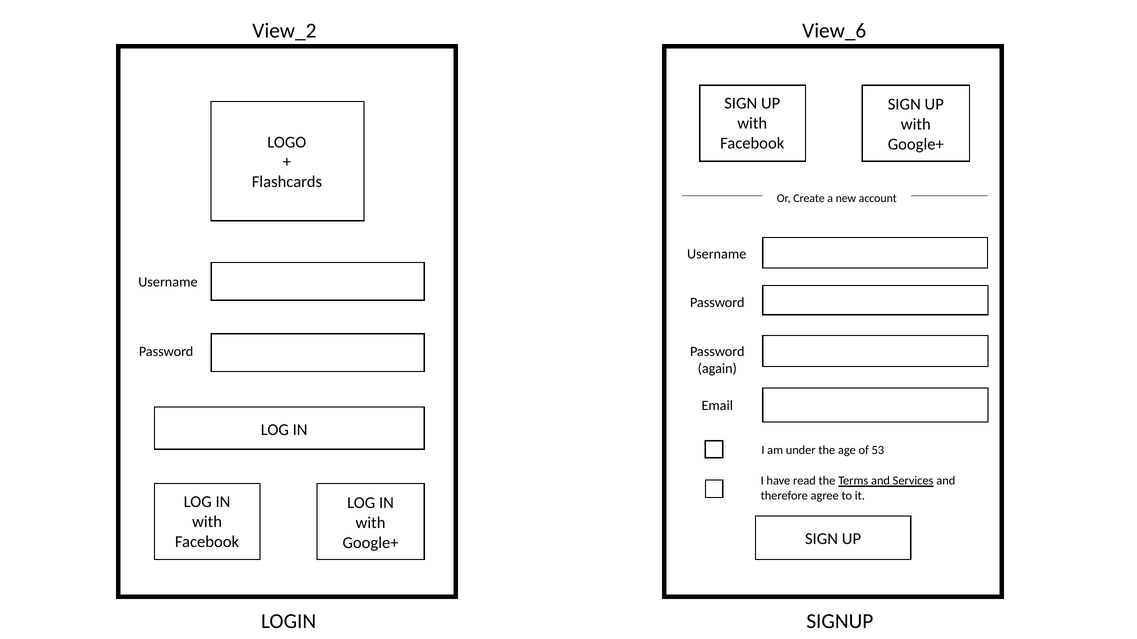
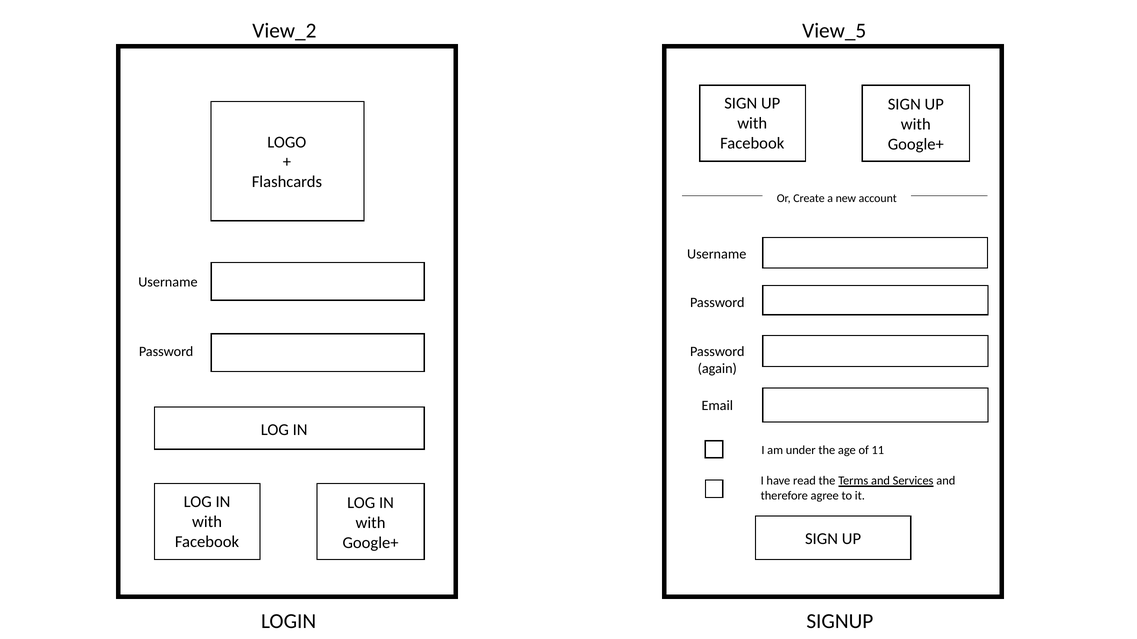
View_6: View_6 -> View_5
53: 53 -> 11
